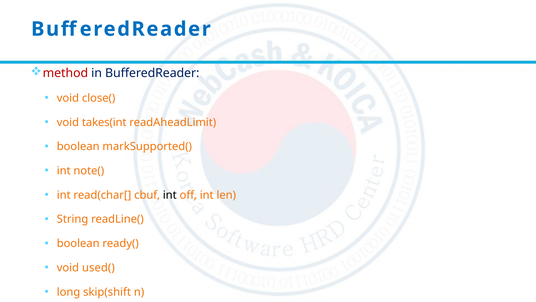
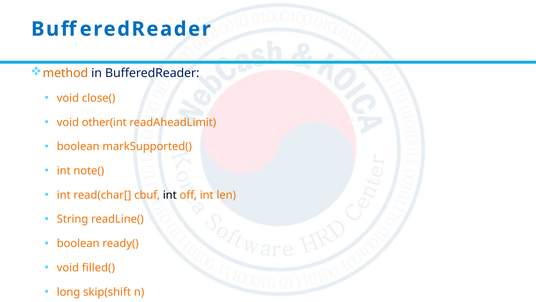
method colour: red -> orange
takes(int: takes(int -> other(int
used(: used( -> filled(
